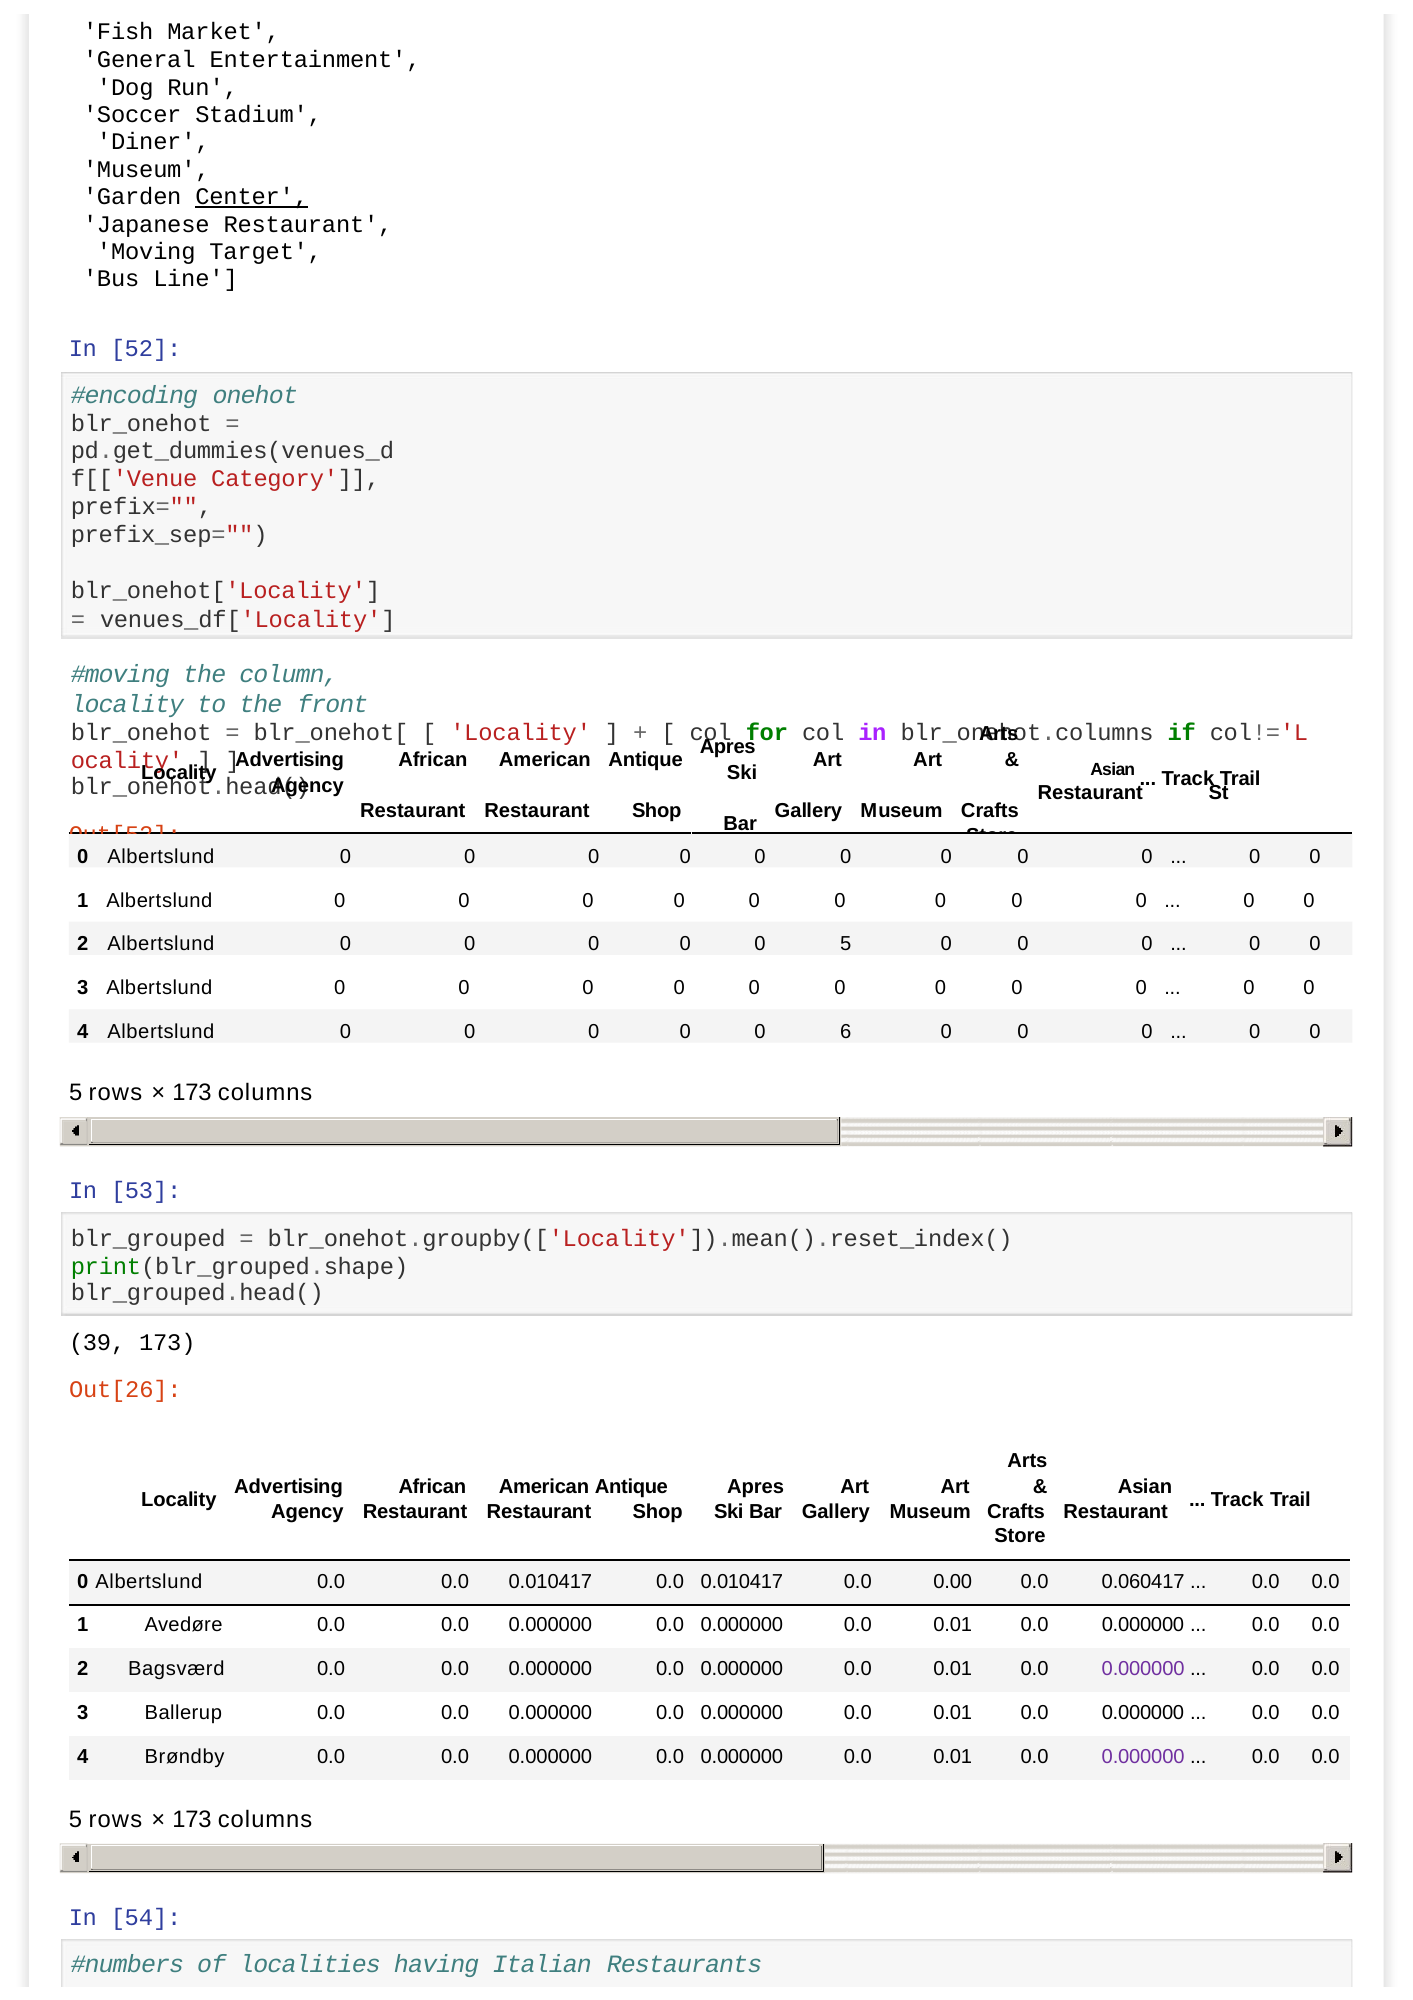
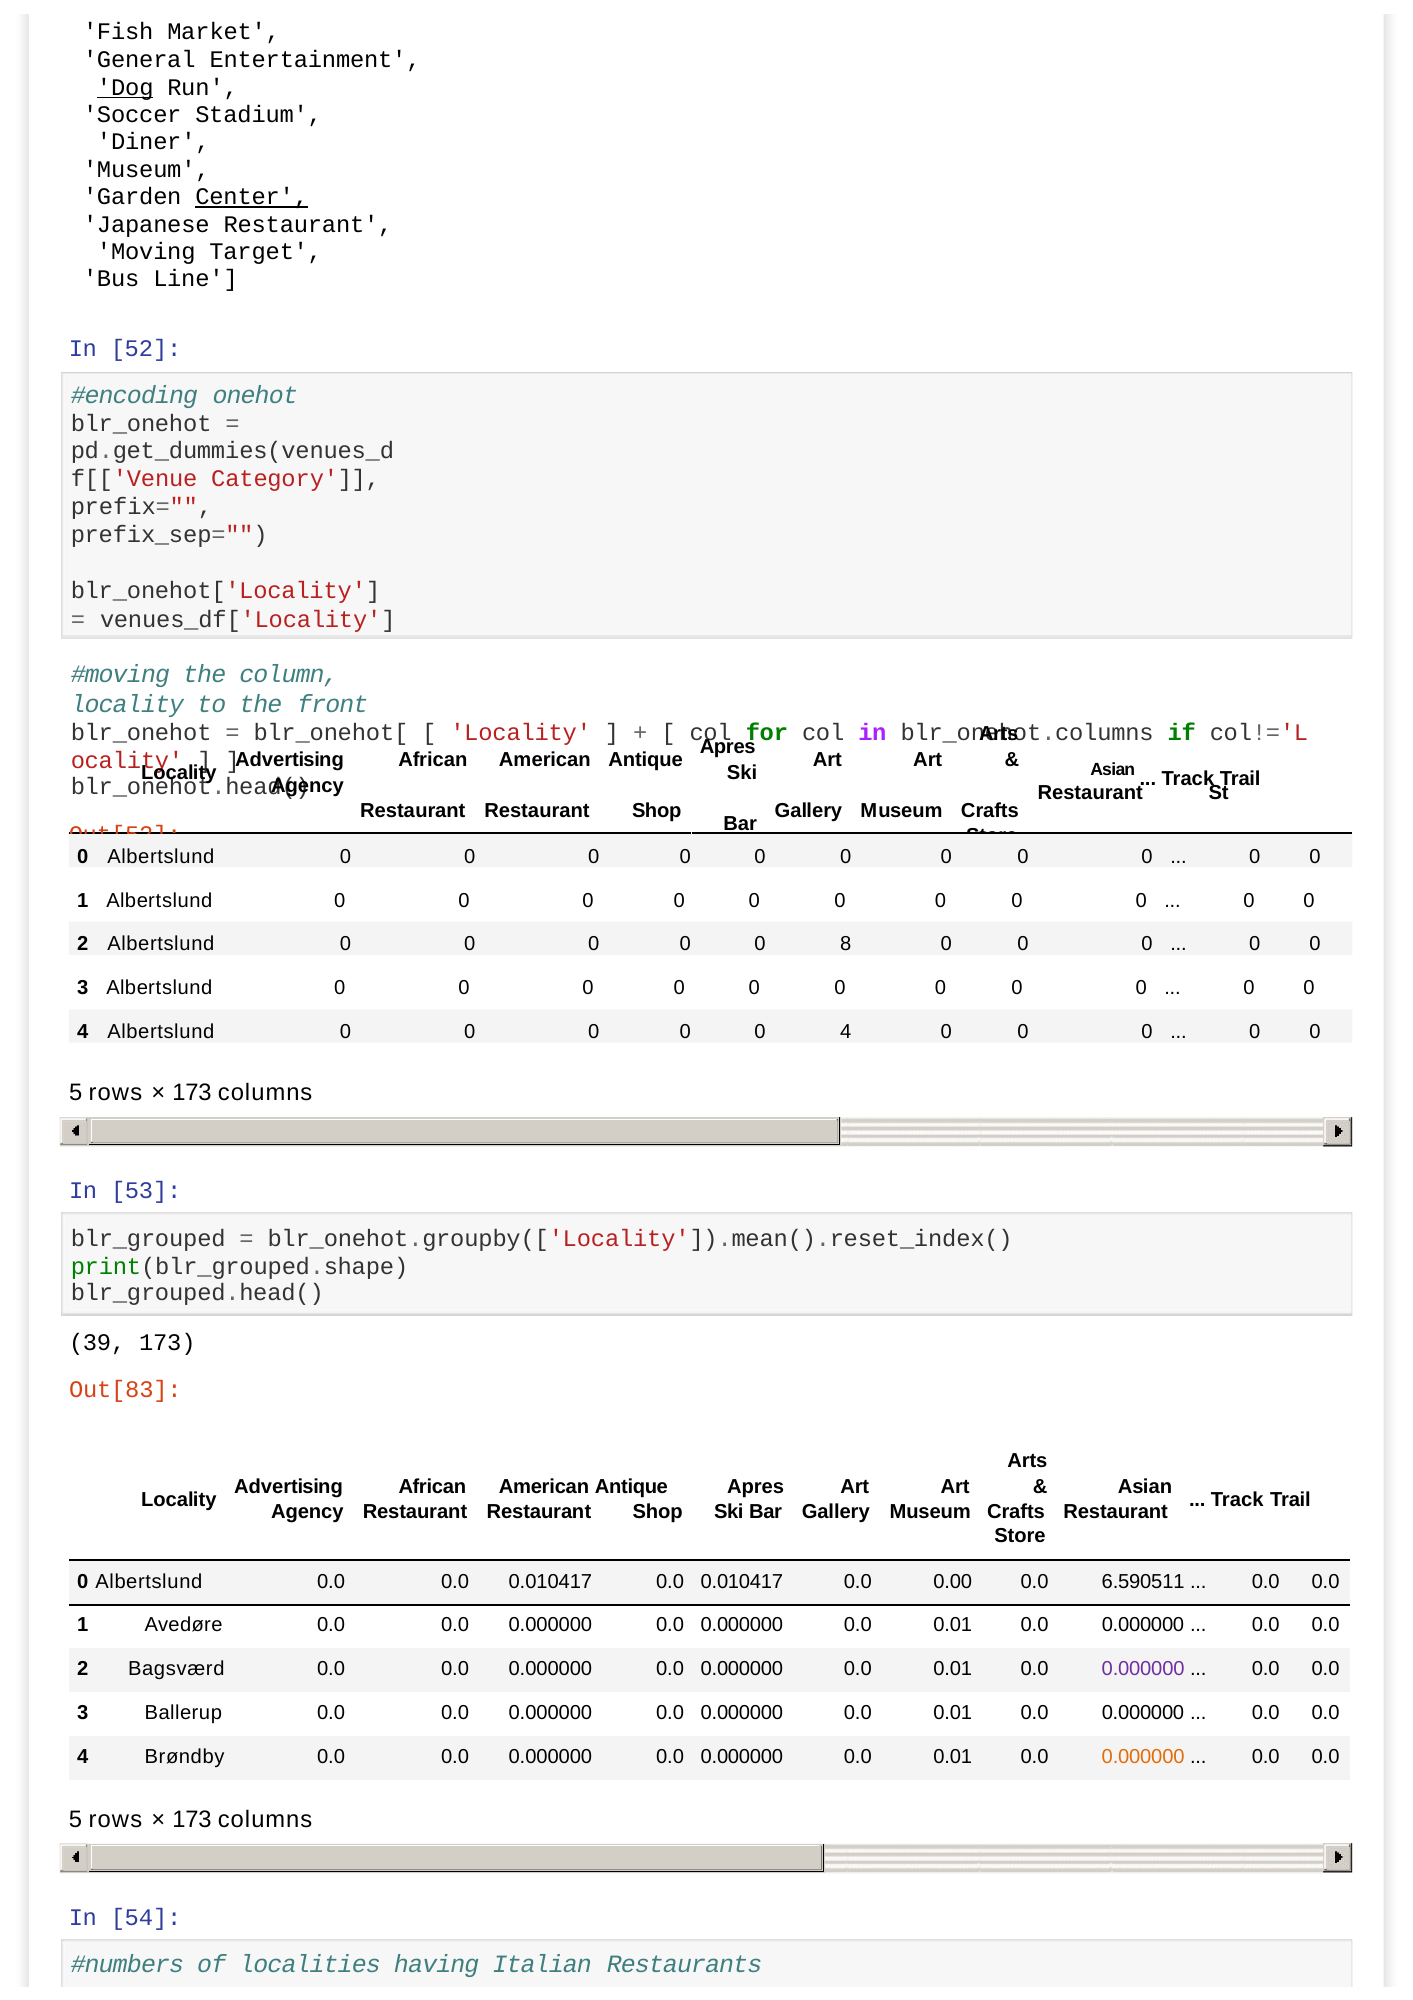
Dog underline: none -> present
0 5: 5 -> 8
0 0 0 6: 6 -> 4
Out[26: Out[26 -> Out[83
0.060417: 0.060417 -> 6.590511
0.000000 at (1143, 1756) colour: purple -> orange
